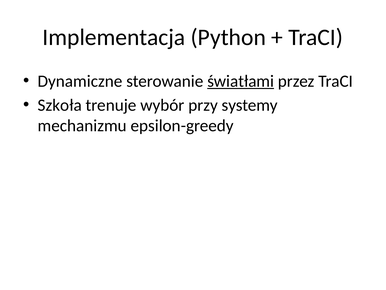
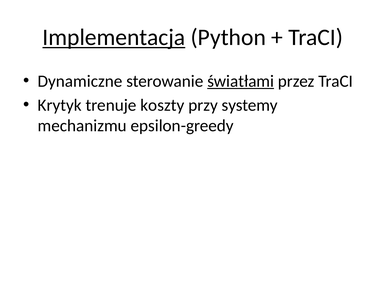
Implementacja underline: none -> present
Szkoła: Szkoła -> Krytyk
wybór: wybór -> koszty
